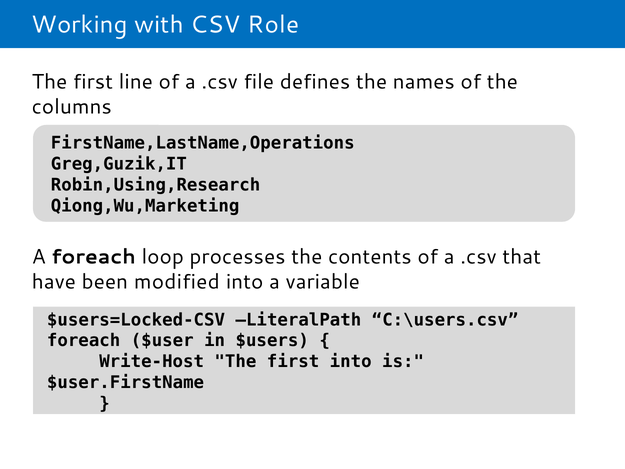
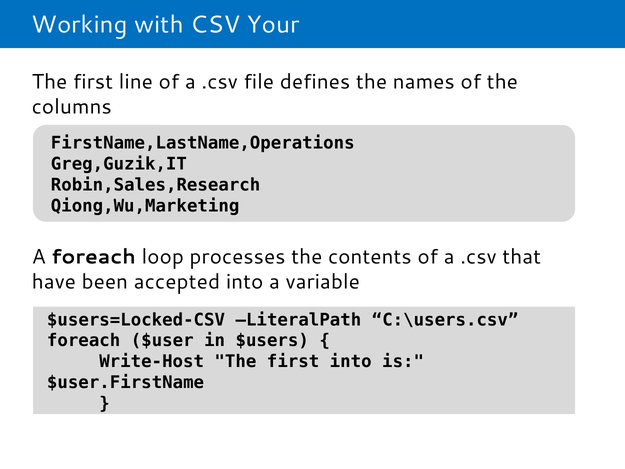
Role: Role -> Your
Robin,Using,Research: Robin,Using,Research -> Robin,Sales,Research
modified: modified -> accepted
